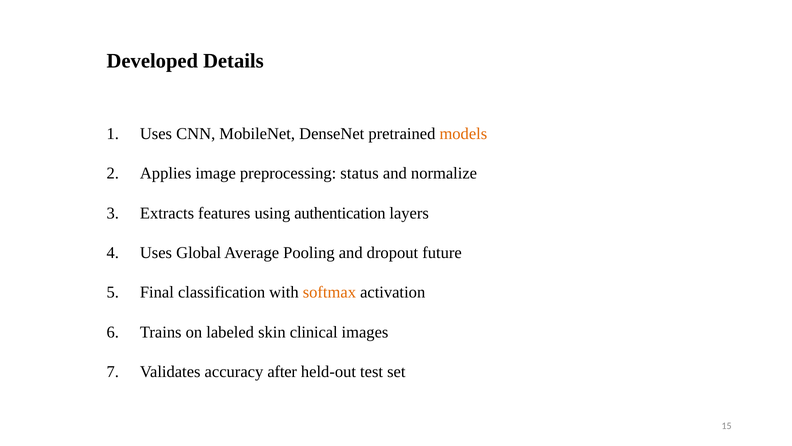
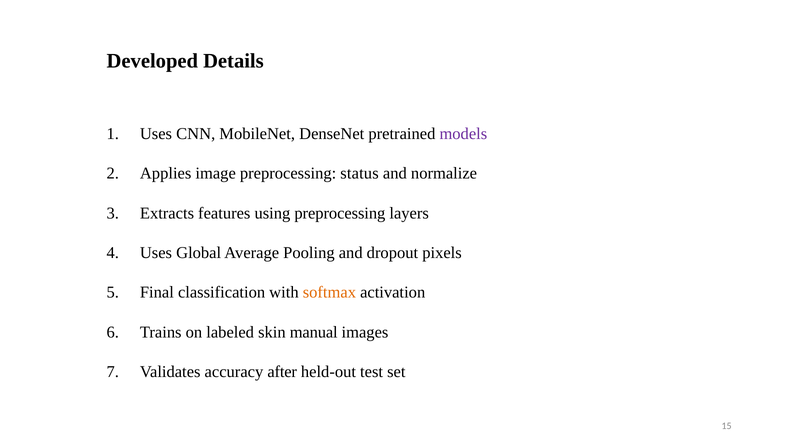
models colour: orange -> purple
using authentication: authentication -> preprocessing
future: future -> pixels
clinical: clinical -> manual
